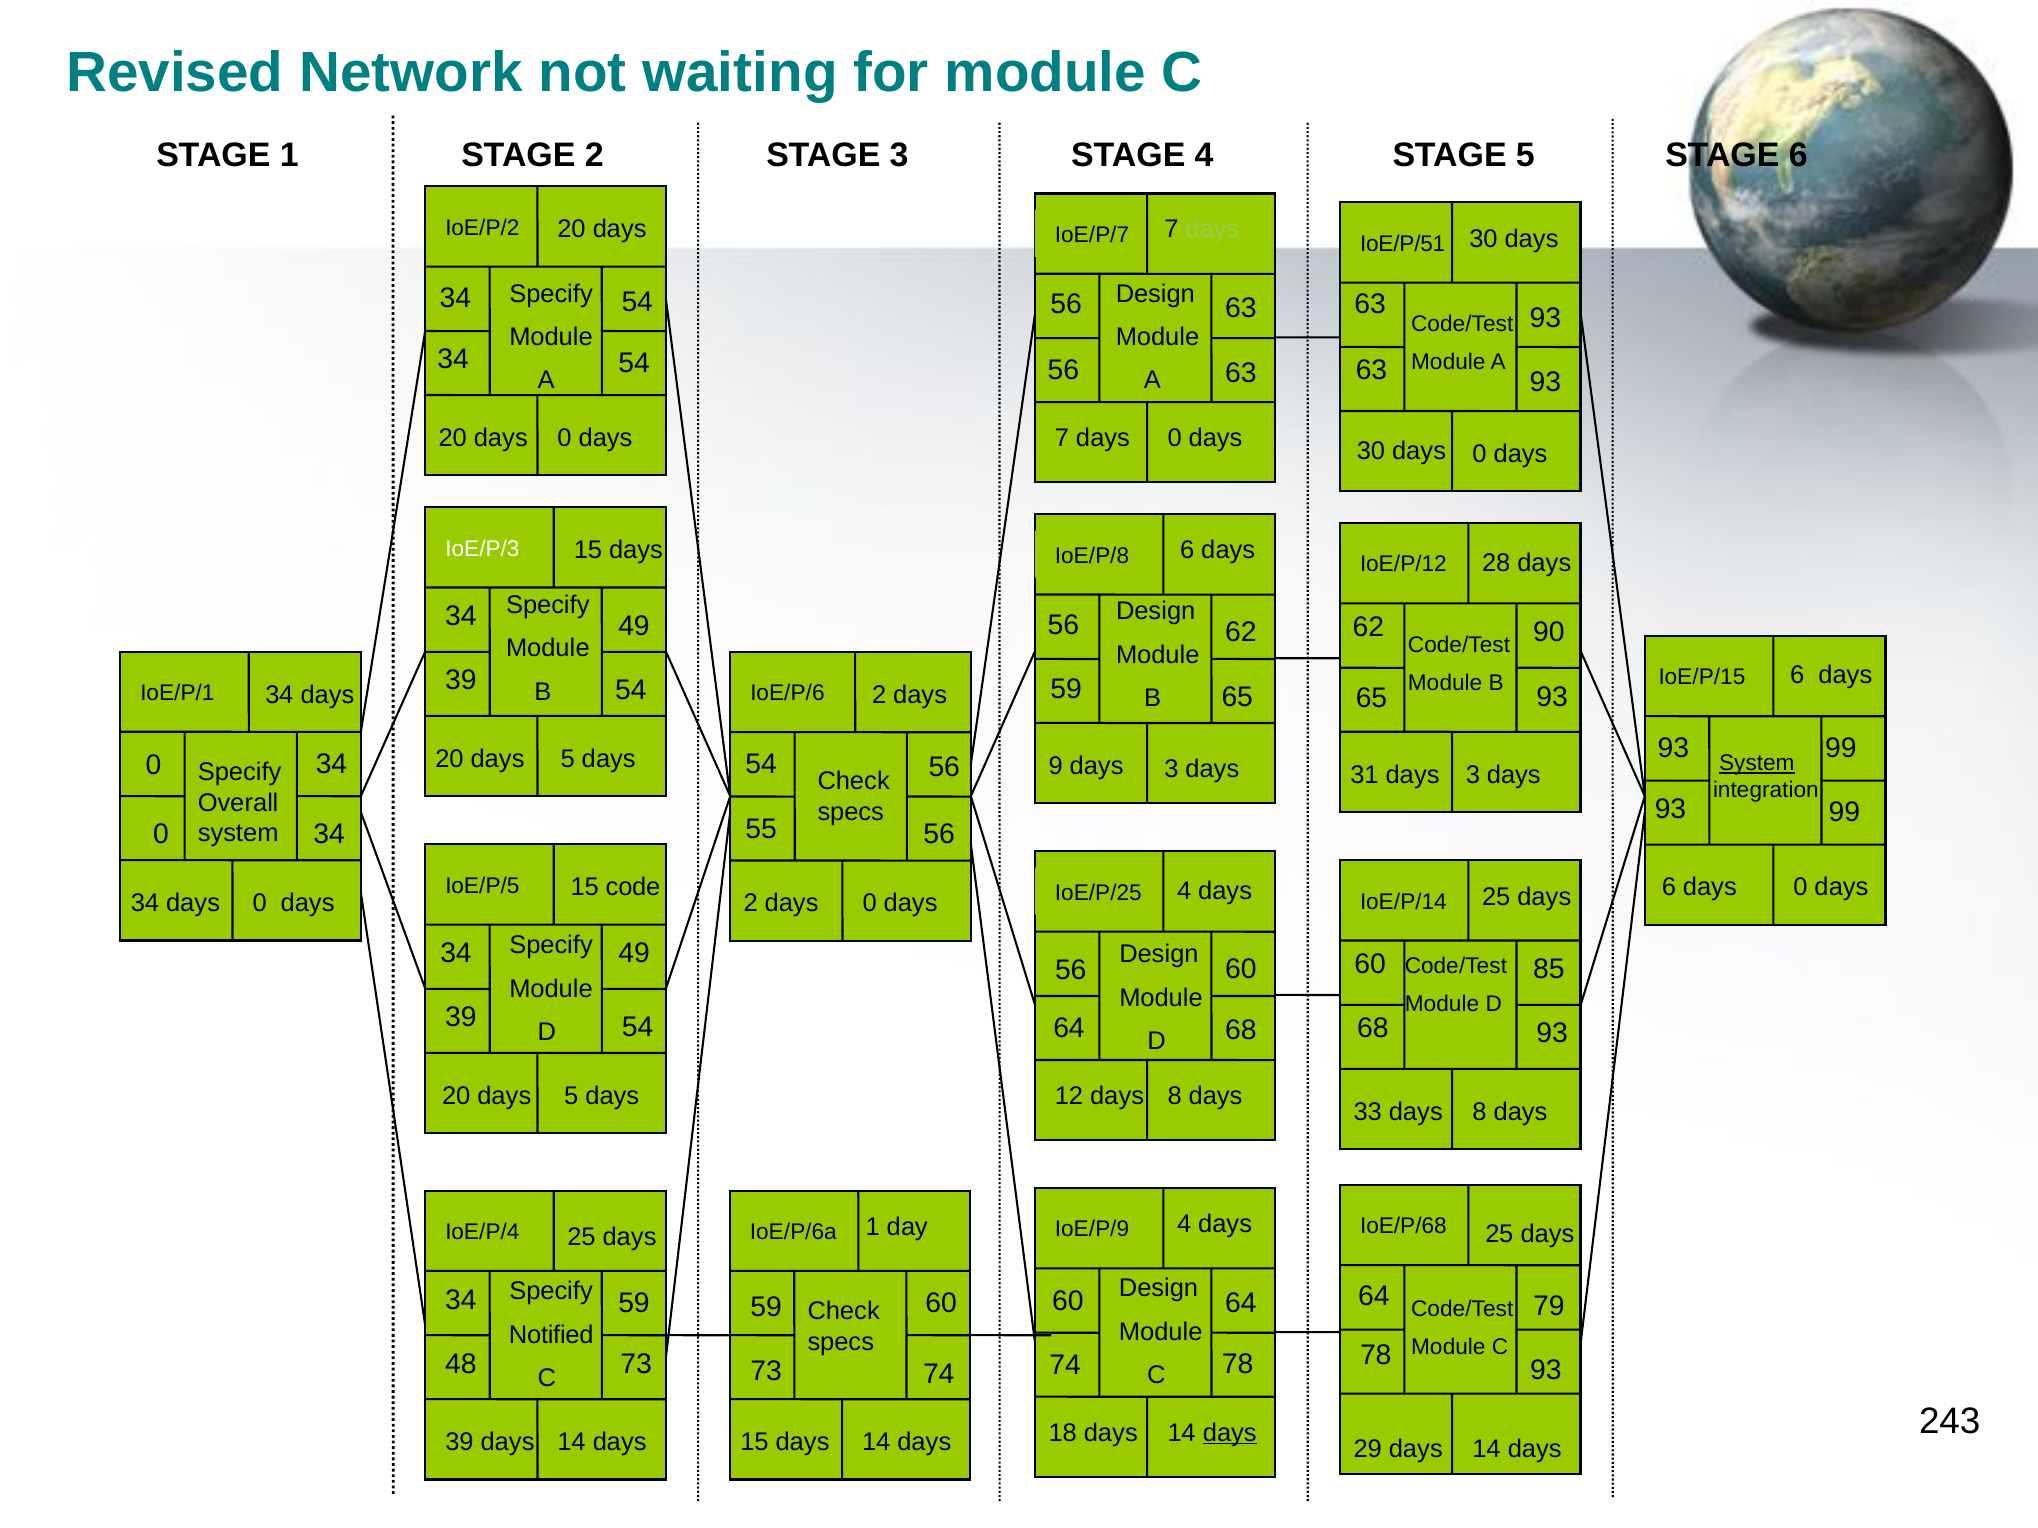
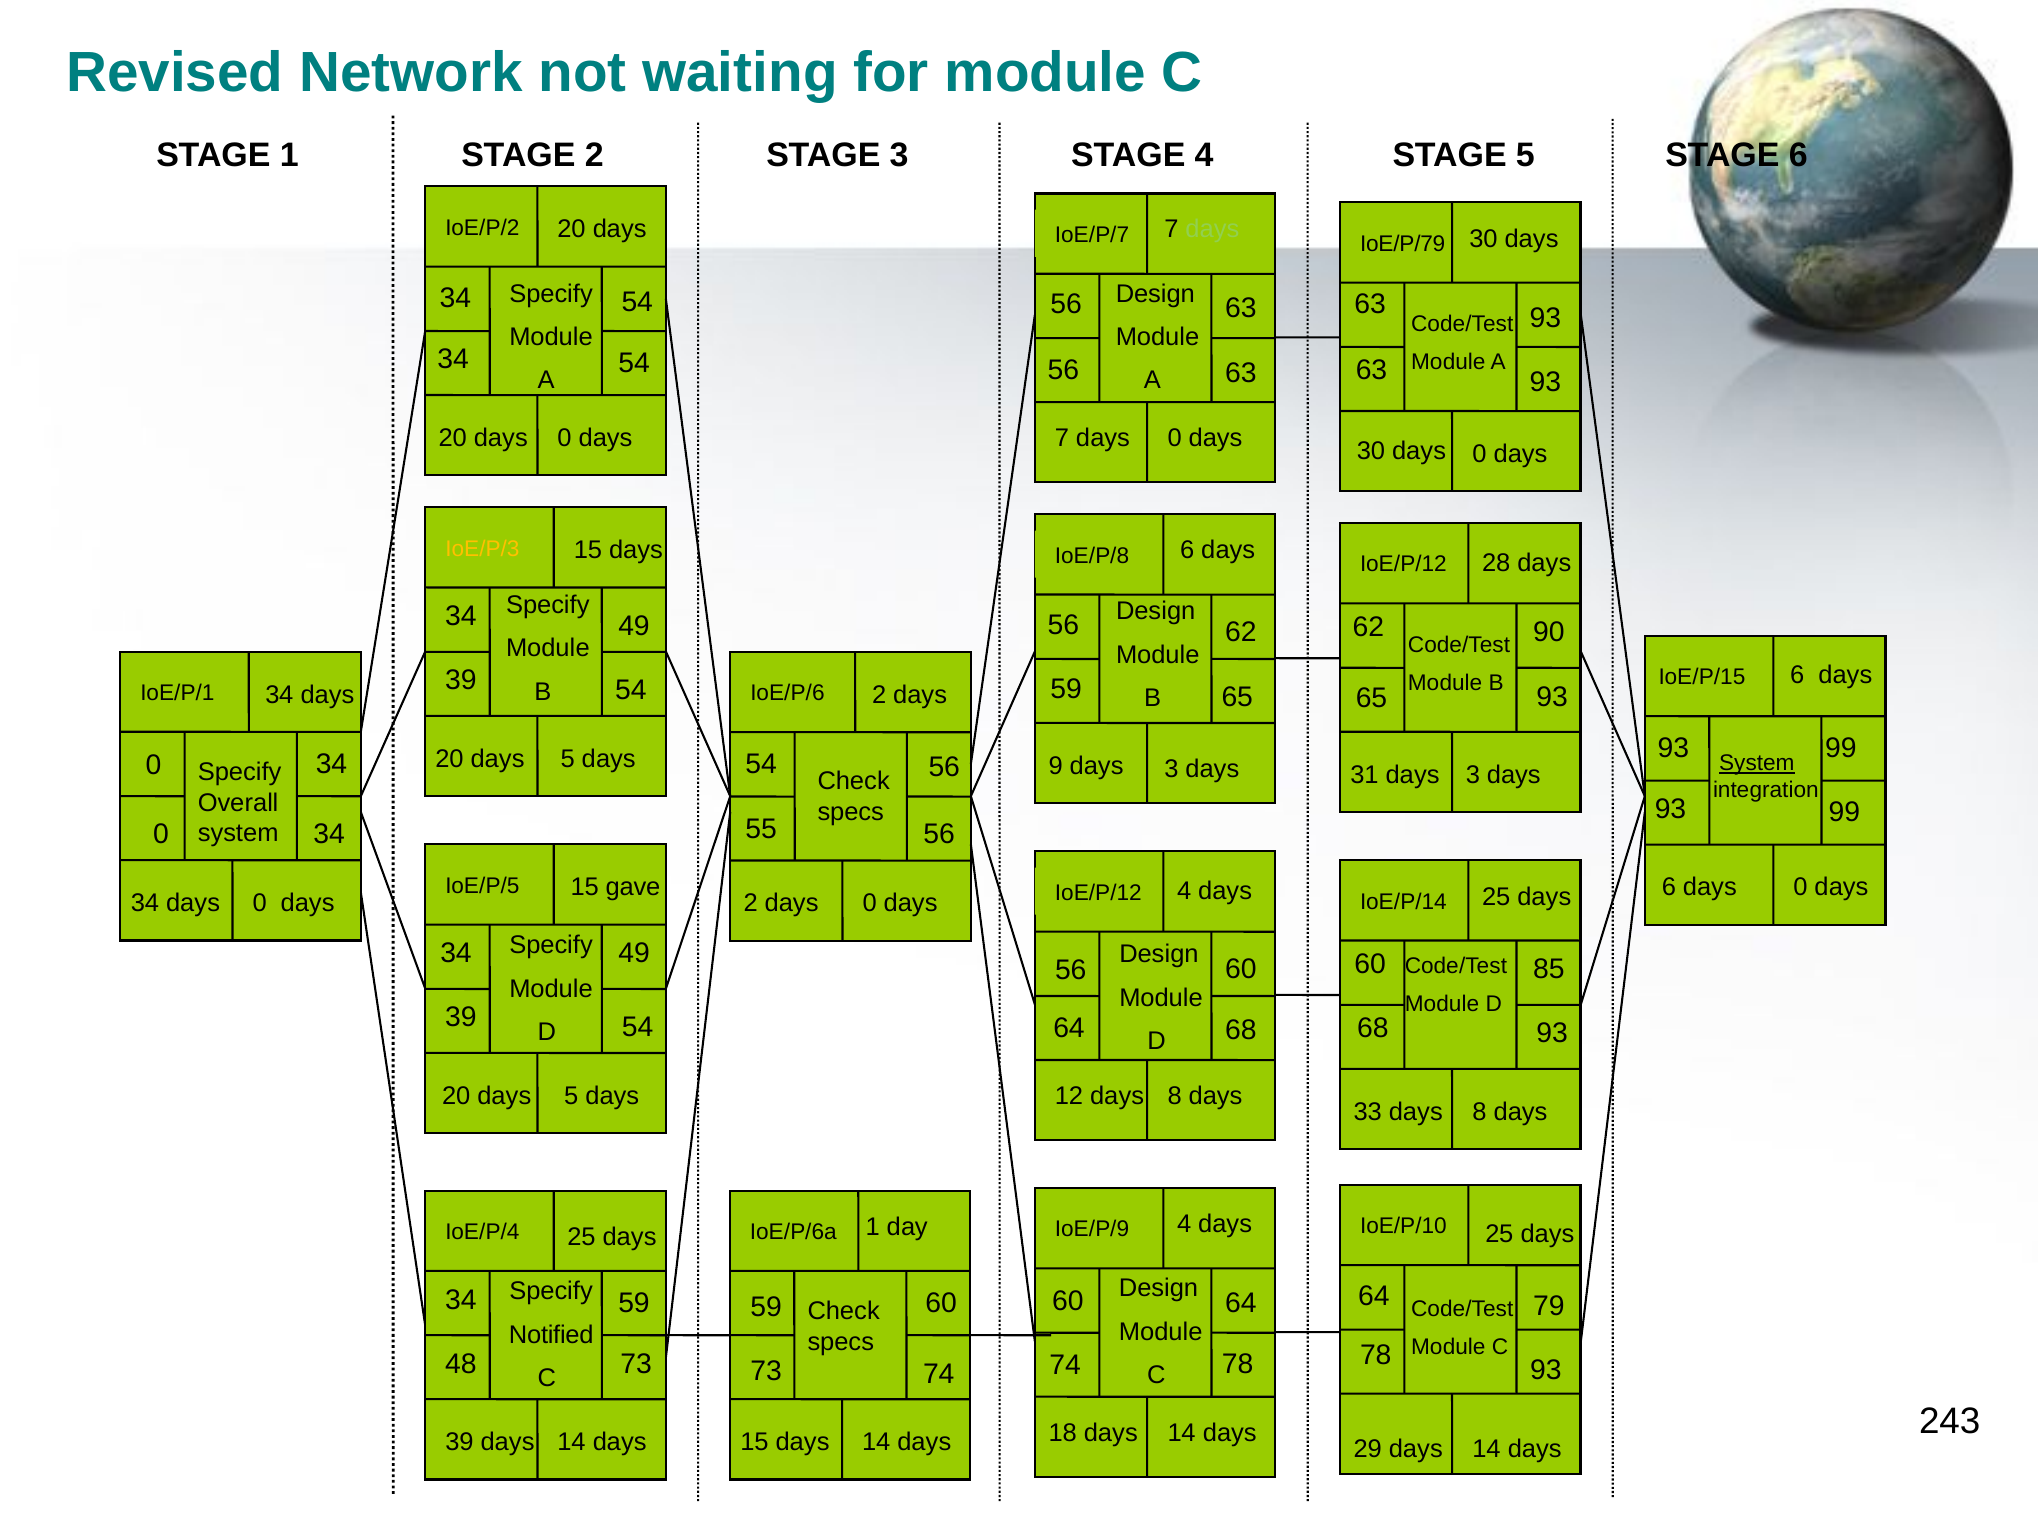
IoE/P/51: IoE/P/51 -> IoE/P/79
IoE/P/3 colour: white -> yellow
code: code -> gave
IoE/P/25 at (1098, 893): IoE/P/25 -> IoE/P/12
IoE/P/68: IoE/P/68 -> IoE/P/10
days at (1230, 1433) underline: present -> none
